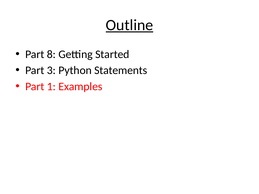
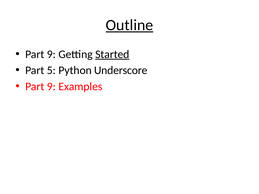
8 at (51, 54): 8 -> 9
Started underline: none -> present
3: 3 -> 5
Statements: Statements -> Underscore
1 at (51, 87): 1 -> 9
